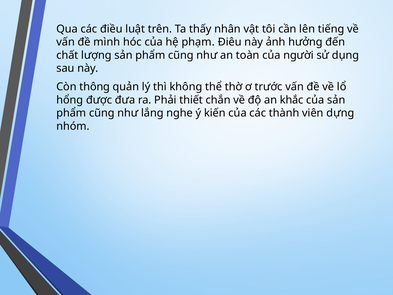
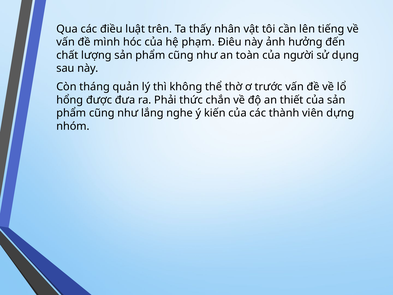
thông: thông -> tháng
thiết: thiết -> thức
khắc: khắc -> thiết
